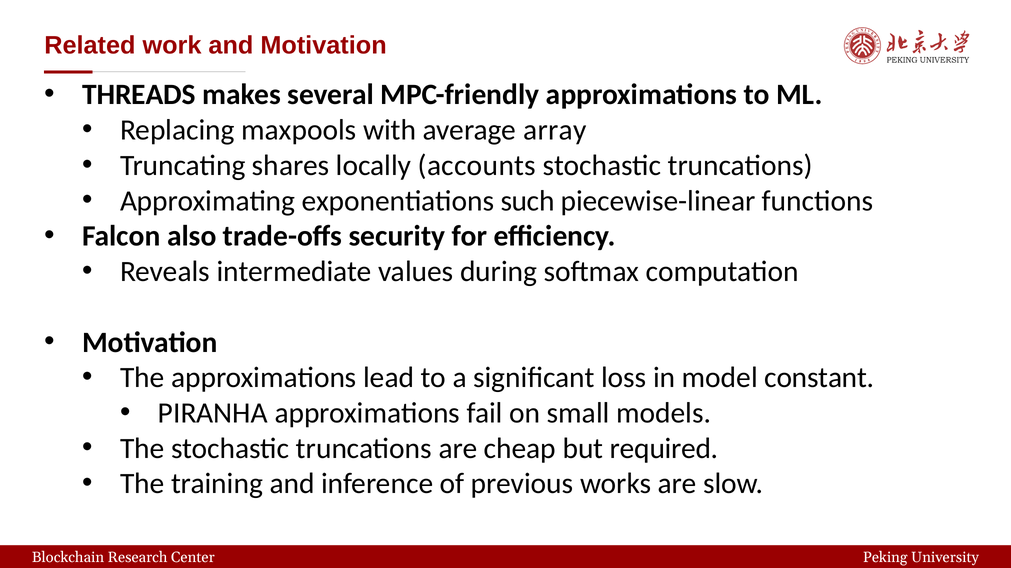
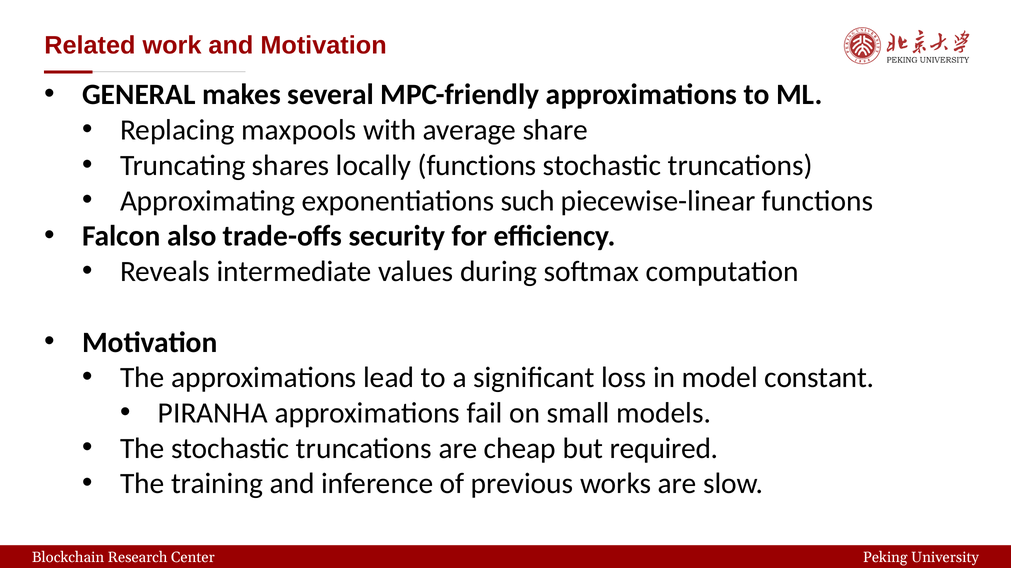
THREADS: THREADS -> GENERAL
array: array -> share
locally accounts: accounts -> functions
